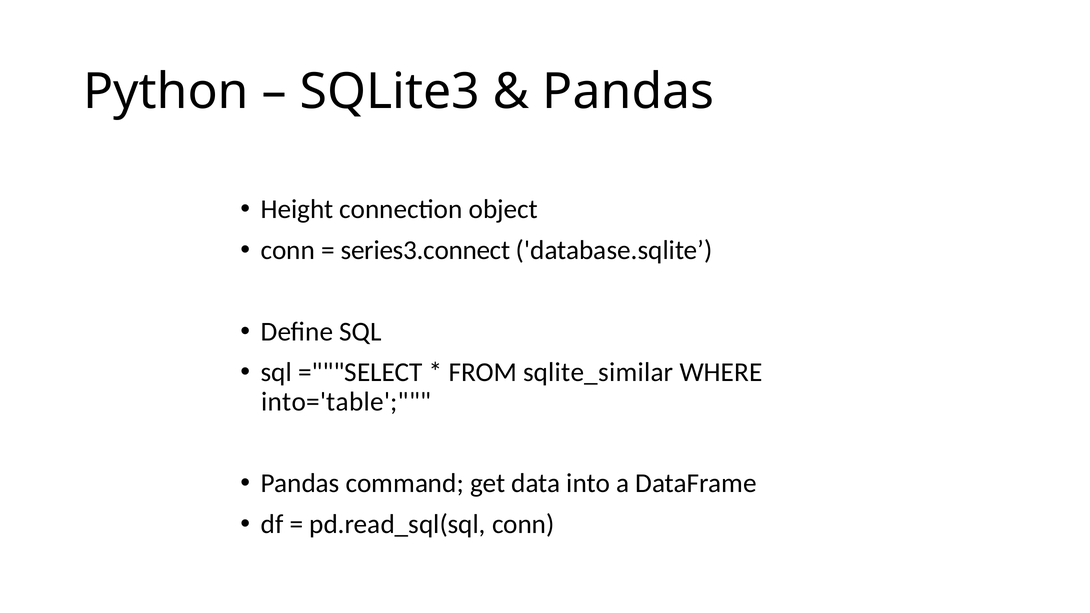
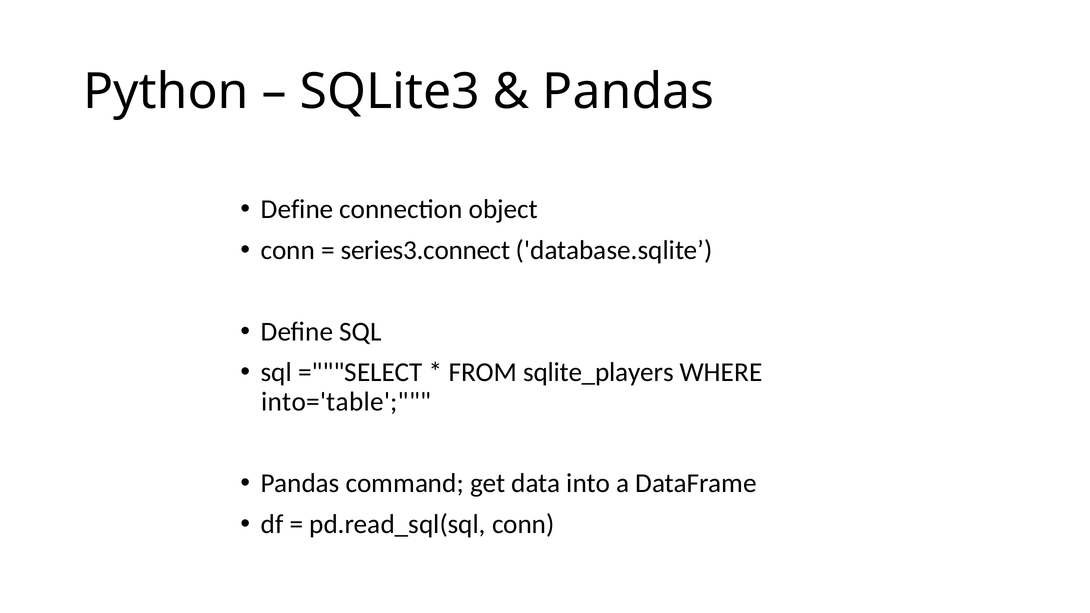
Height at (297, 209): Height -> Define
sqlite_similar: sqlite_similar -> sqlite_players
